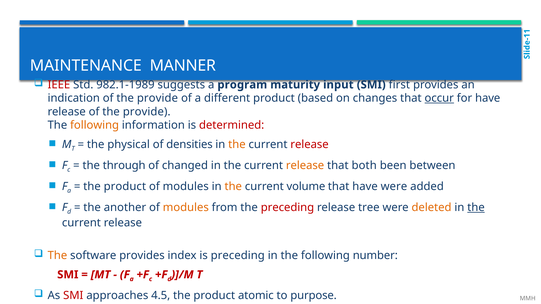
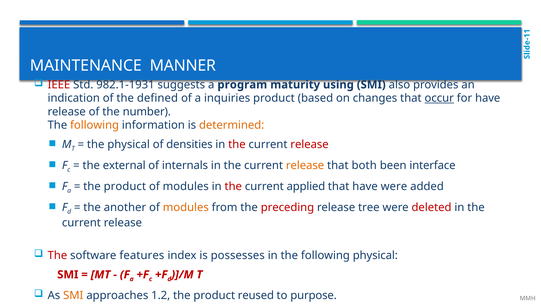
982.1-1989: 982.1-1989 -> 982.1-1931
input: input -> using
first: first -> also
indication of the provide: provide -> defined
different: different -> inquiries
release of the provide: provide -> number
determined colour: red -> orange
the at (237, 145) colour: orange -> red
through: through -> external
changed: changed -> internals
between: between -> interface
the at (233, 187) colour: orange -> red
volume: volume -> applied
deleted colour: orange -> red
the at (476, 208) underline: present -> none
The at (57, 256) colour: orange -> red
software provides: provides -> features
is preceding: preceding -> possesses
following number: number -> physical
SMI at (73, 296) colour: red -> orange
4.5: 4.5 -> 1.2
atomic: atomic -> reused
